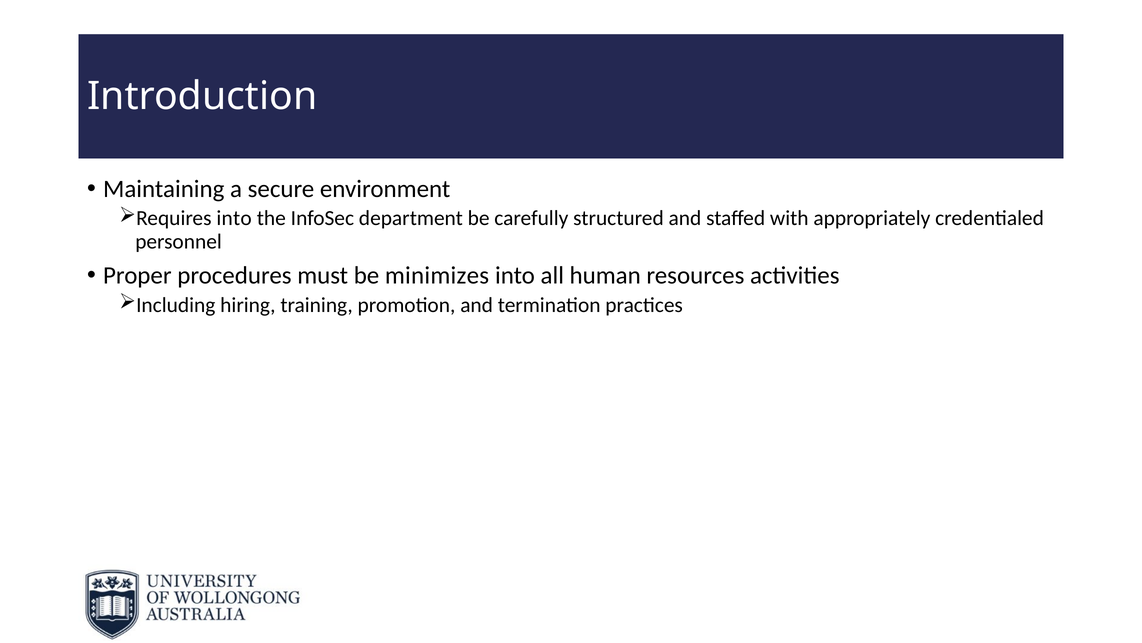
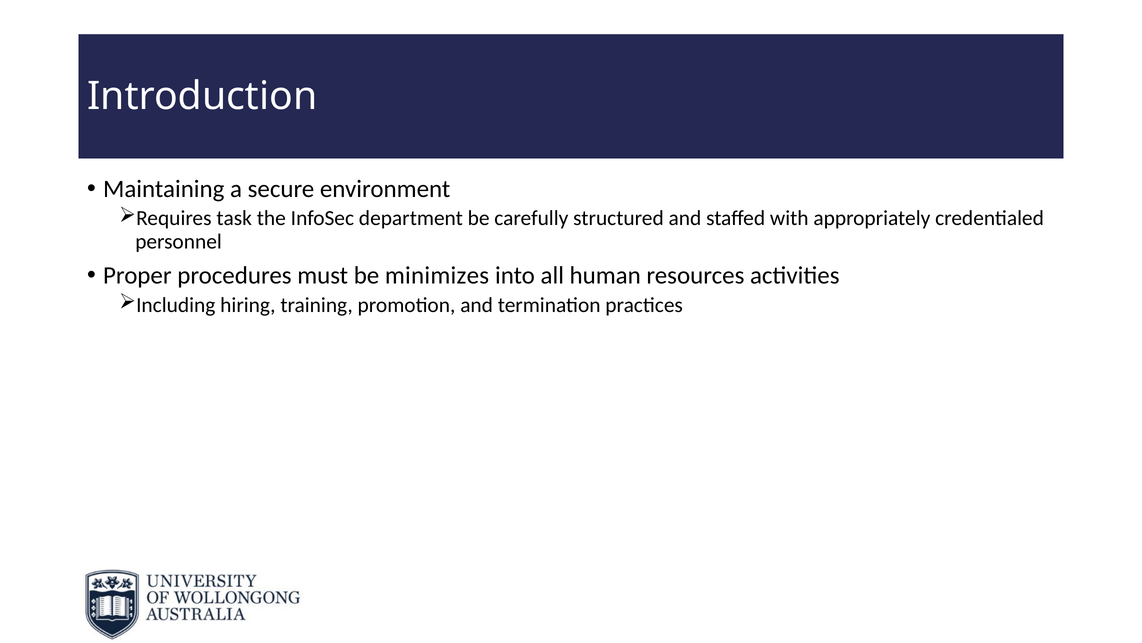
into at (234, 218): into -> task
